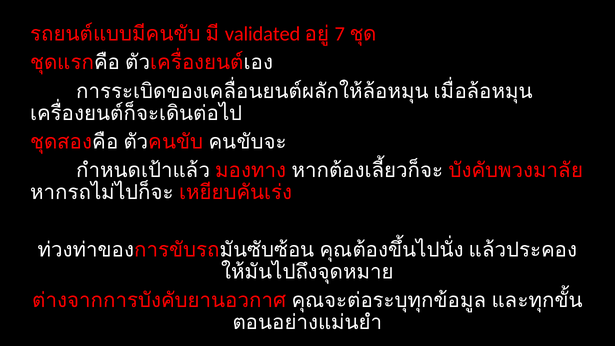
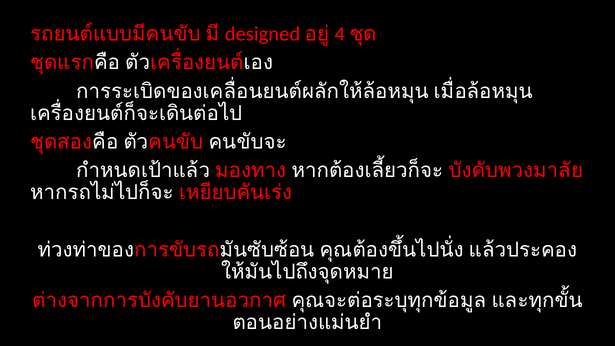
validated: validated -> designed
7: 7 -> 4
